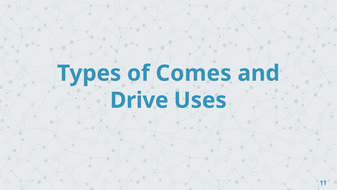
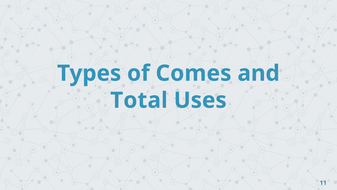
Drive: Drive -> Total
